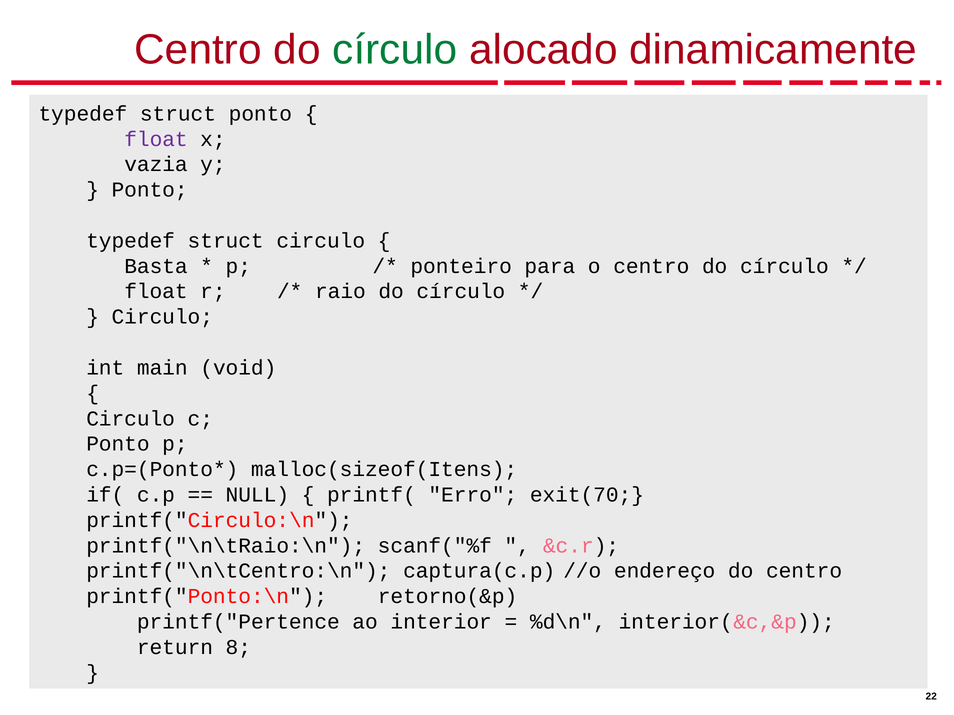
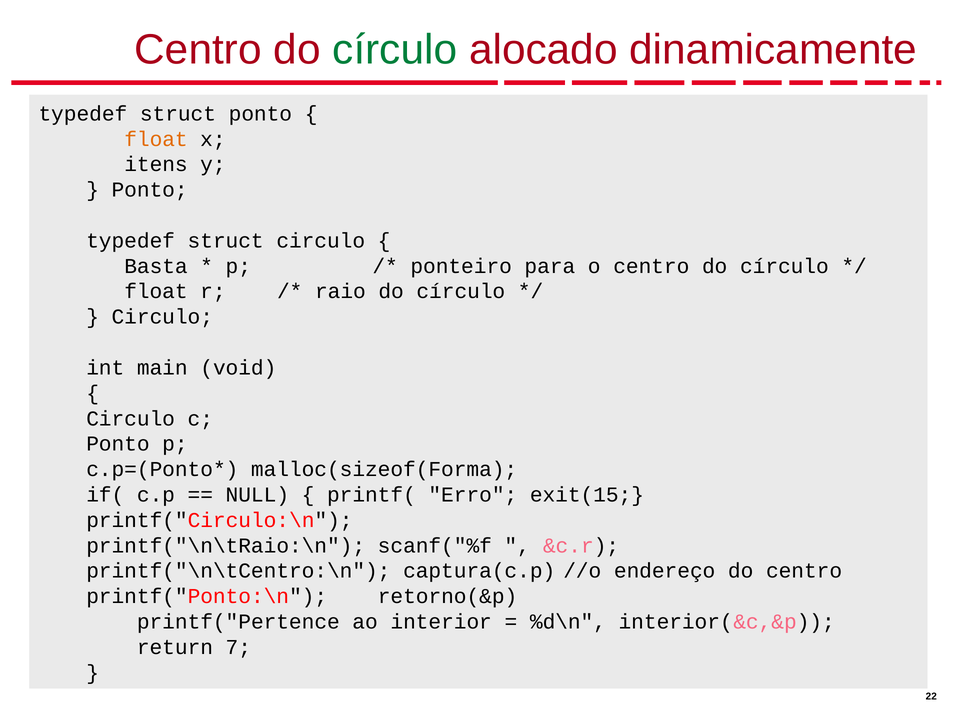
float at (156, 139) colour: purple -> orange
vazia: vazia -> itens
malloc(sizeof(Itens: malloc(sizeof(Itens -> malloc(sizeof(Forma
exit(70: exit(70 -> exit(15
8: 8 -> 7
